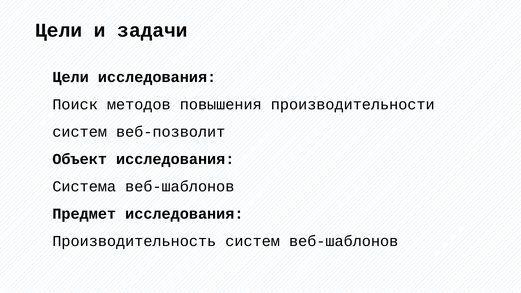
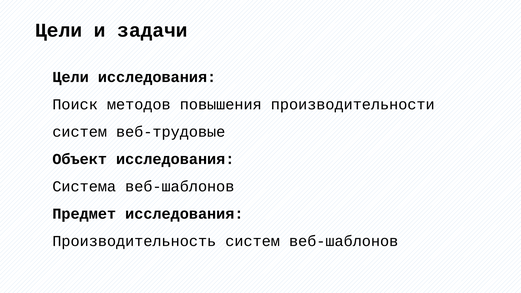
веб-позволит: веб-позволит -> веб-трудовые
